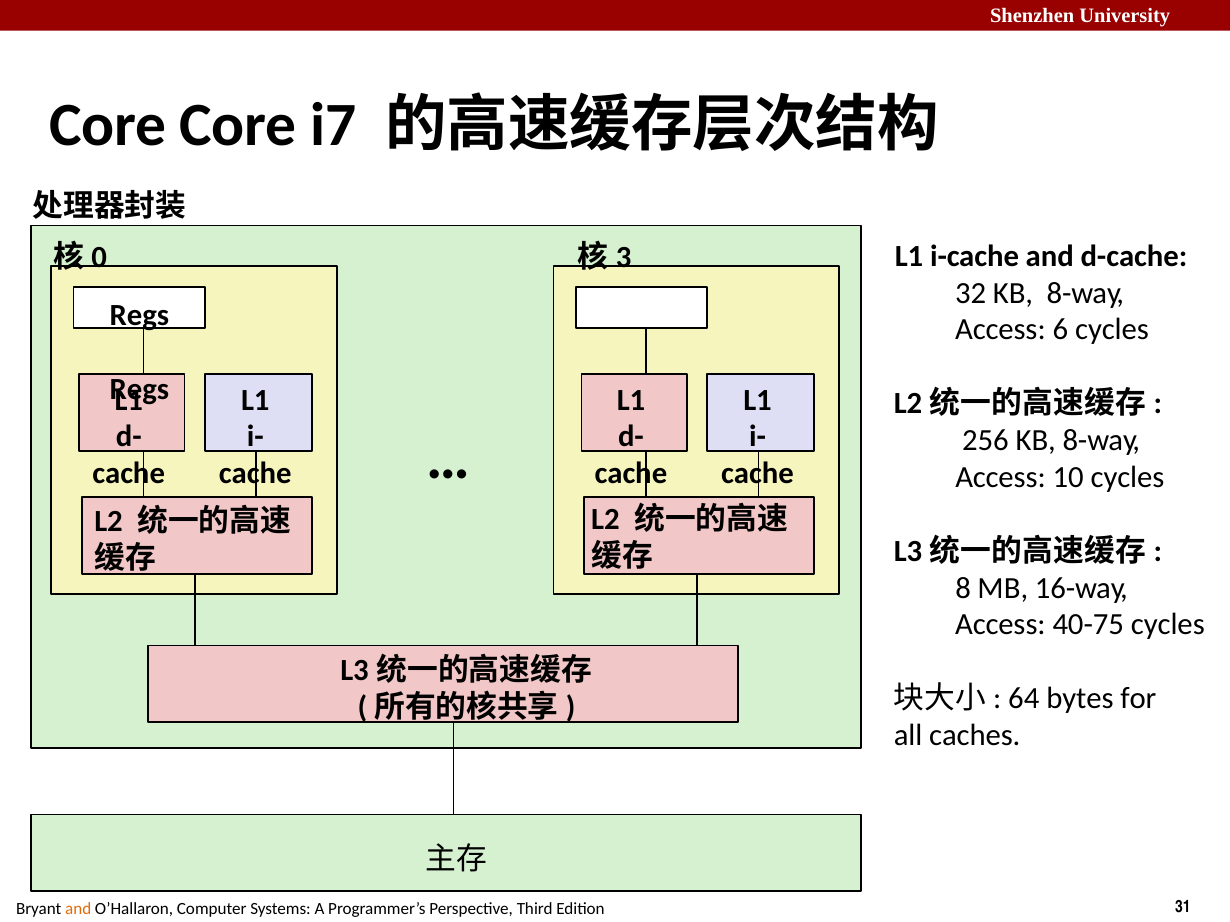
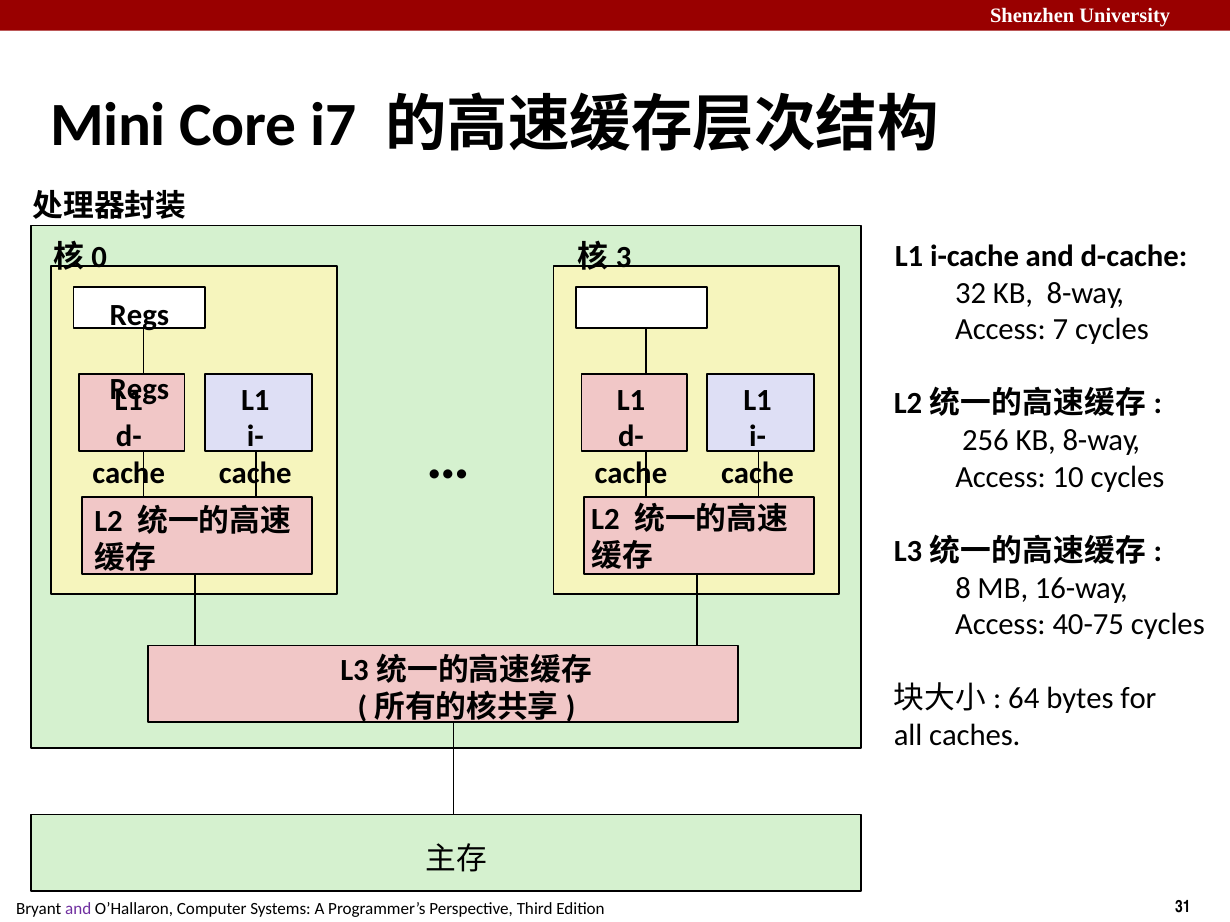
Core at (108, 125): Core -> Mini
6: 6 -> 7
and at (78, 909) colour: orange -> purple
